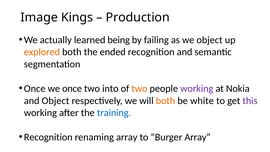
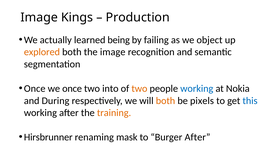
the ended: ended -> image
working at (197, 88) colour: purple -> blue
and Object: Object -> During
white: white -> pixels
this colour: purple -> blue
training colour: blue -> orange
Recognition at (48, 137): Recognition -> Hirsbrunner
renaming array: array -> mask
Burger Array: Array -> After
